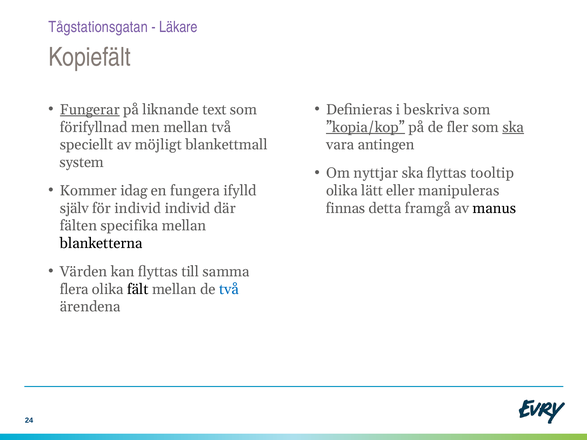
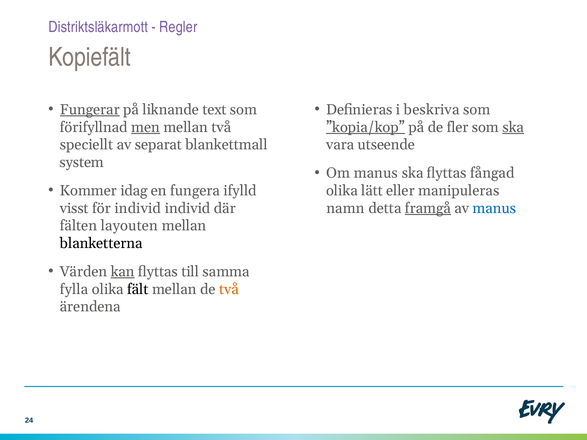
Tågstationsgatan: Tågstationsgatan -> Distriktsläkarmott
Läkare: Läkare -> Regler
men underline: none -> present
möjligt: möjligt -> separat
antingen: antingen -> utseende
Om nyttjar: nyttjar -> manus
tooltip: tooltip -> fångad
själv: själv -> visst
finnas: finnas -> namn
framgå underline: none -> present
manus at (494, 208) colour: black -> blue
specifika: specifika -> layouten
kan underline: none -> present
flera: flera -> fylla
två at (229, 289) colour: blue -> orange
